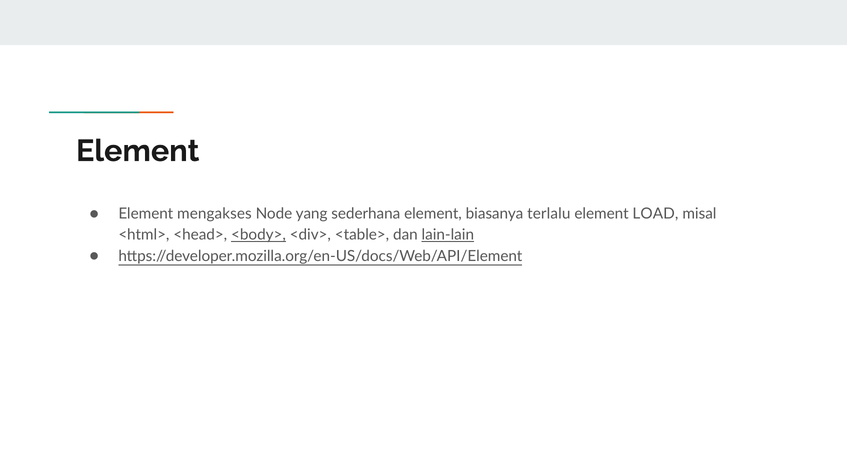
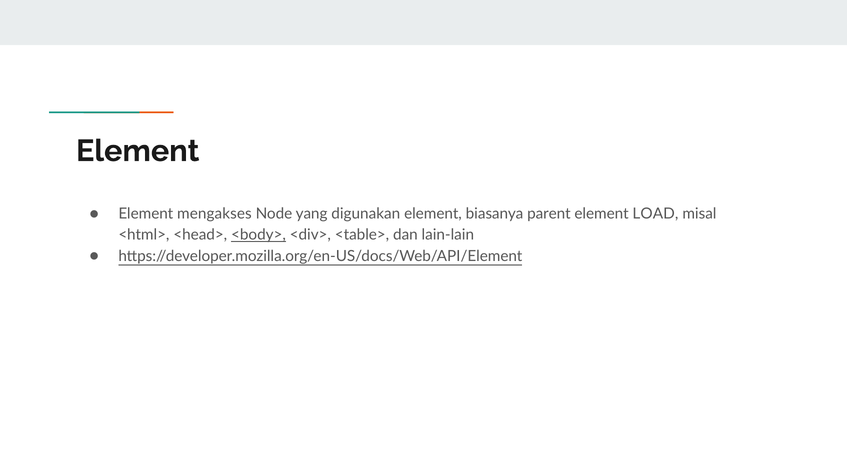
sederhana: sederhana -> digunakan
terlalu: terlalu -> parent
lain-lain underline: present -> none
